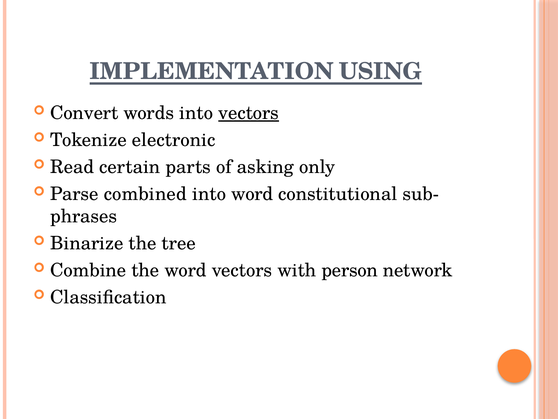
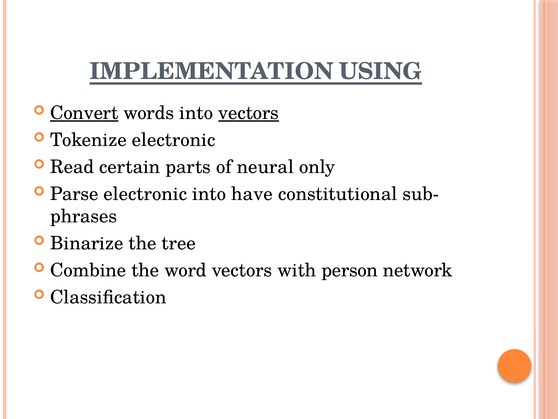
Convert underline: none -> present
asking: asking -> neural
Parse combined: combined -> electronic
into word: word -> have
